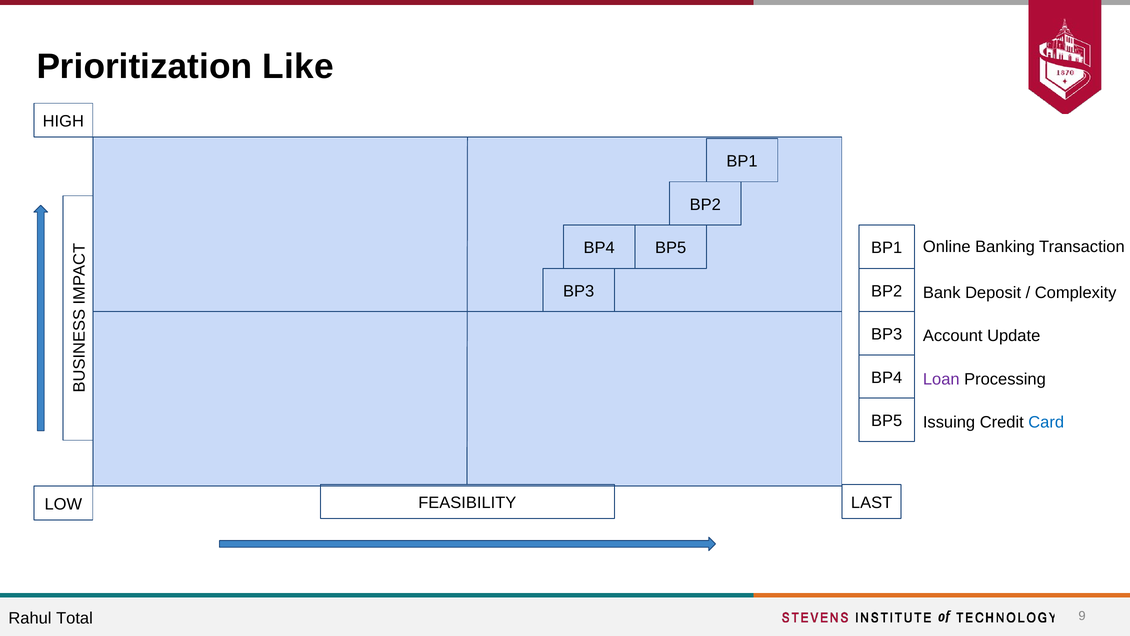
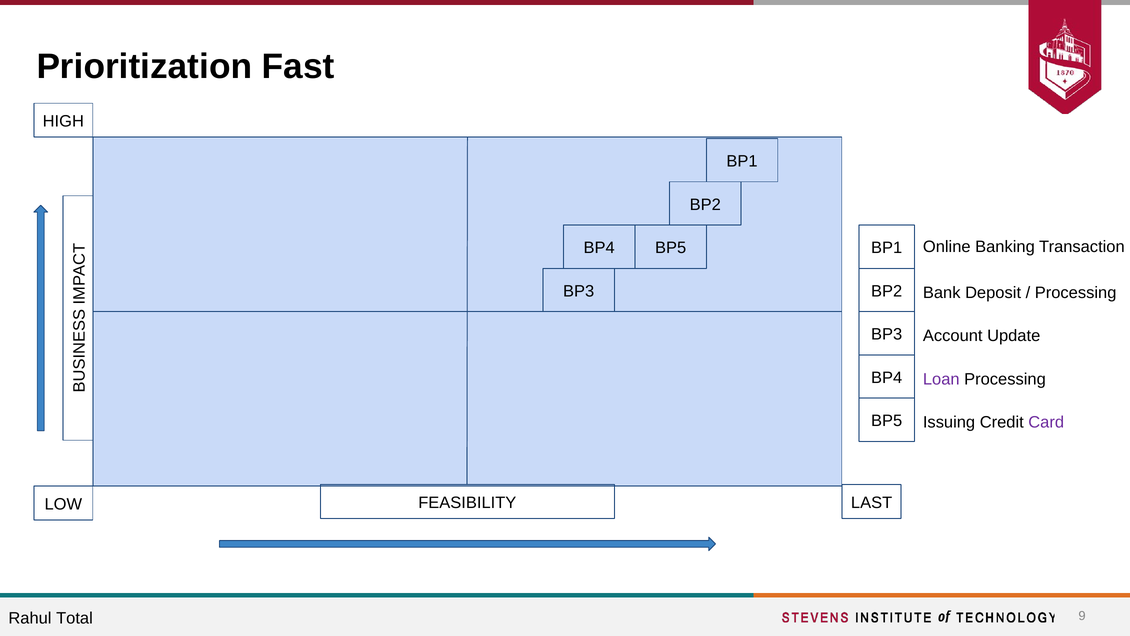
Like: Like -> Fast
Complexity at (1076, 292): Complexity -> Processing
Card colour: blue -> purple
